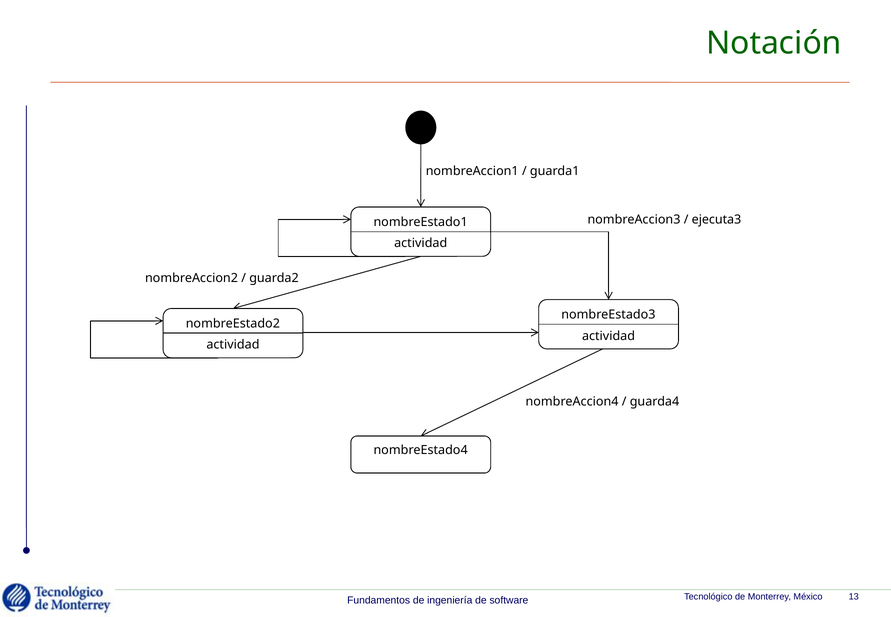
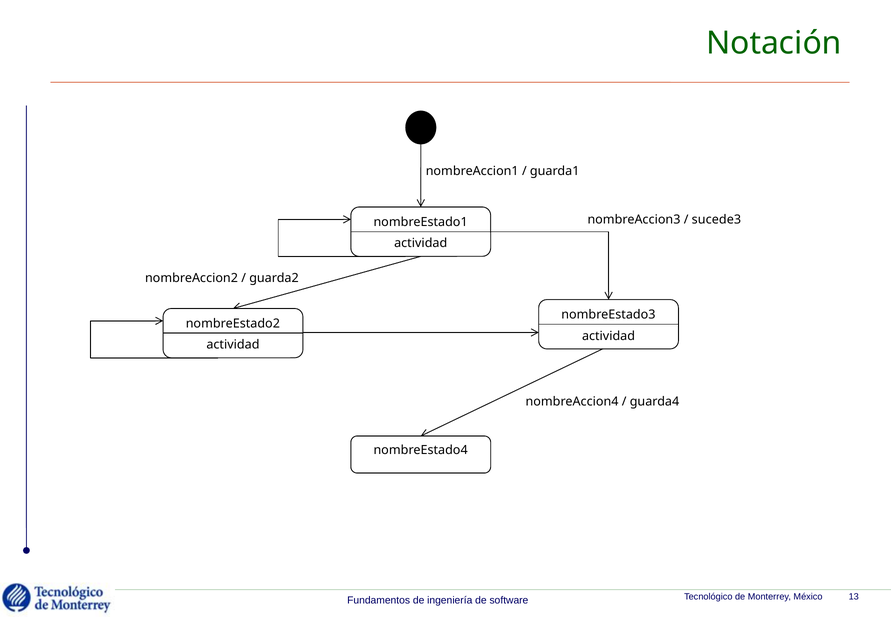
ejecuta3: ejecuta3 -> sucede3
